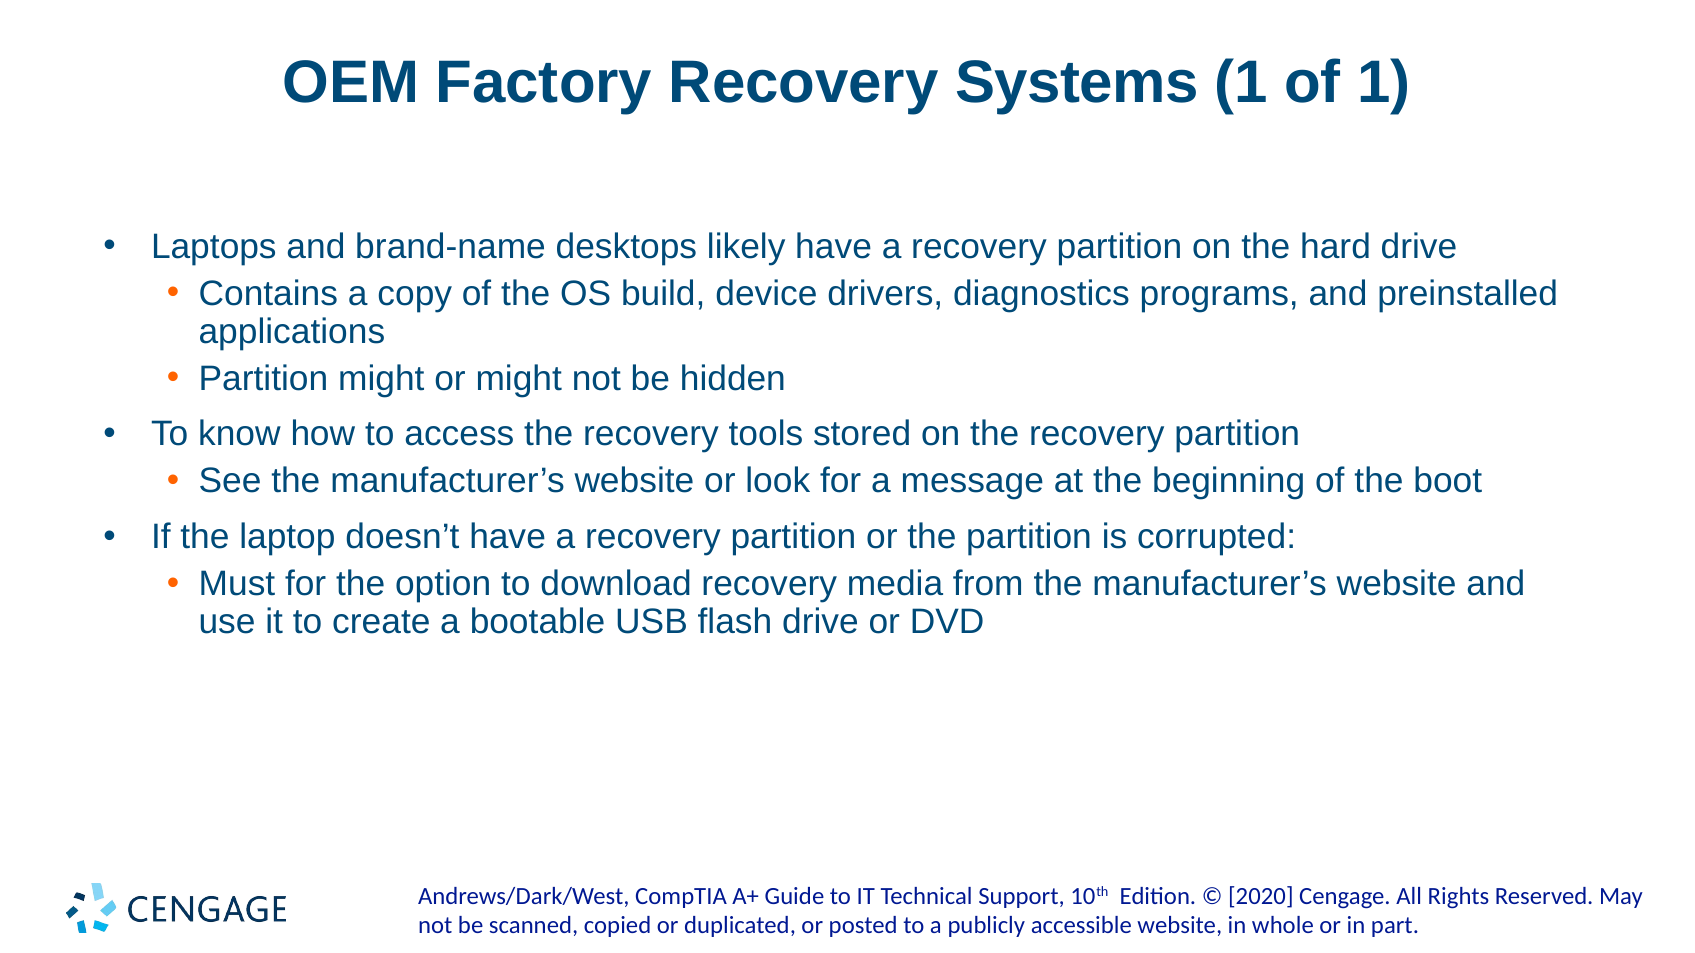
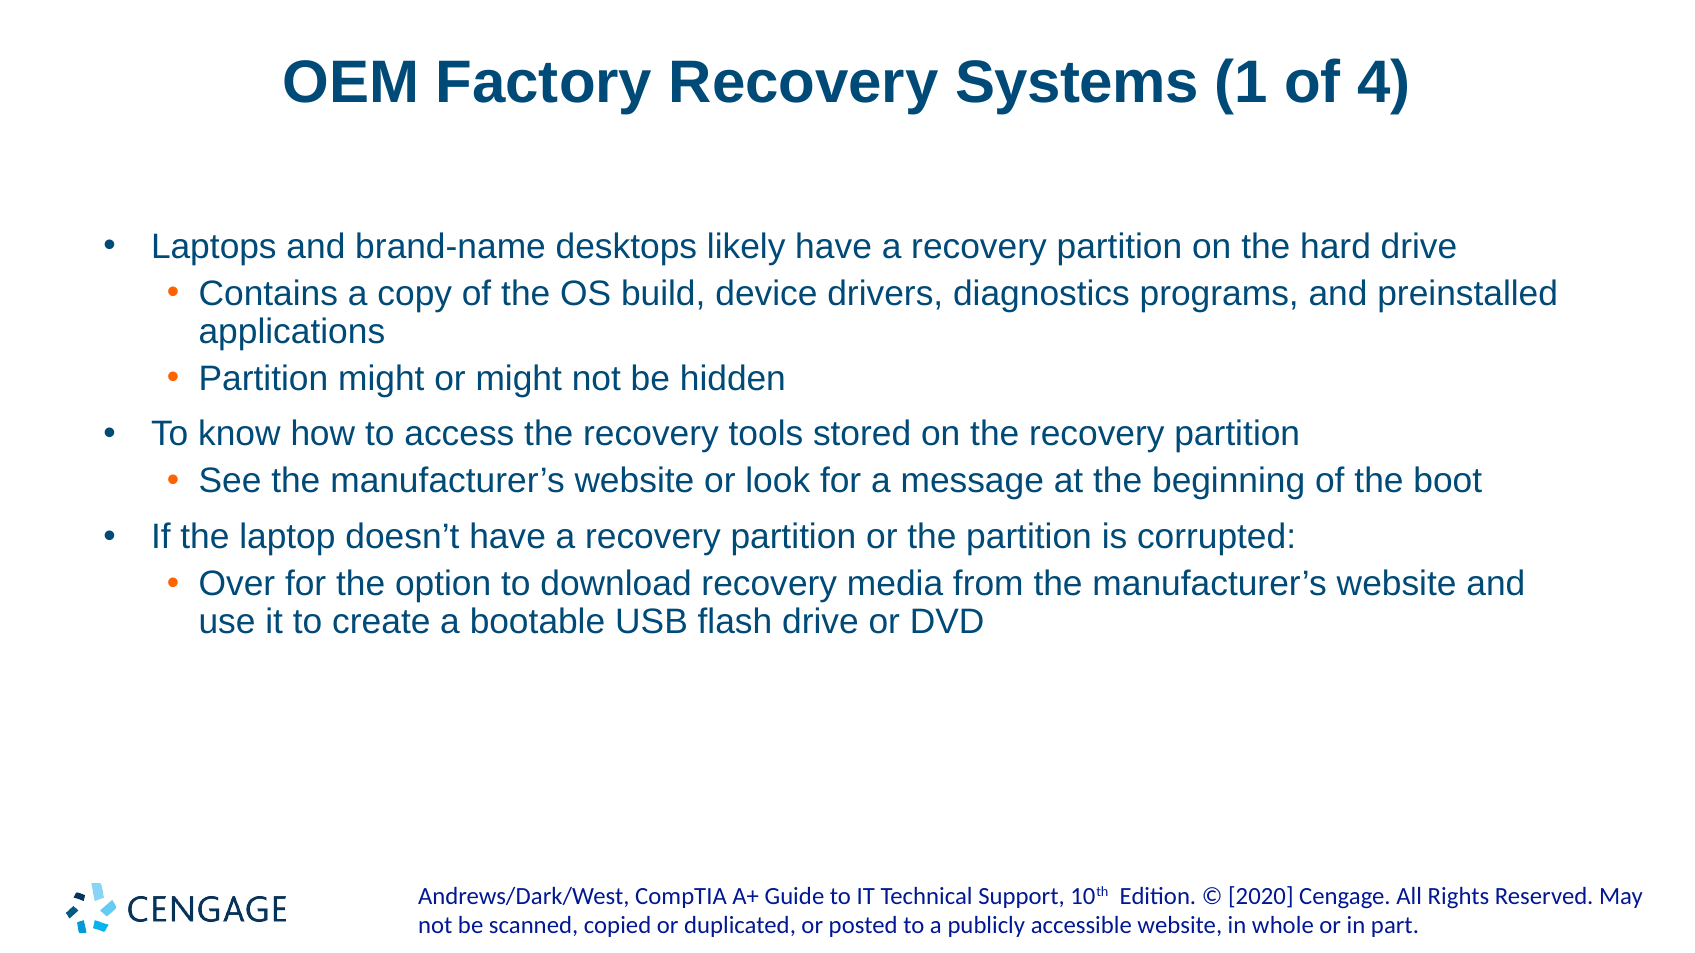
of 1: 1 -> 4
Must: Must -> Over
